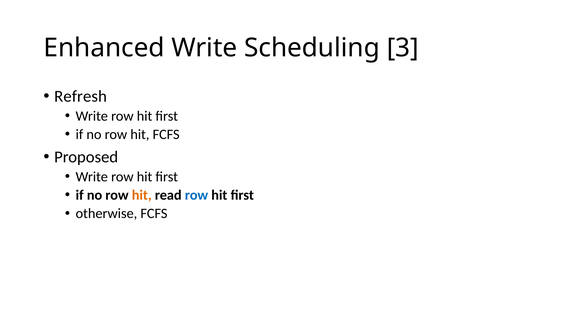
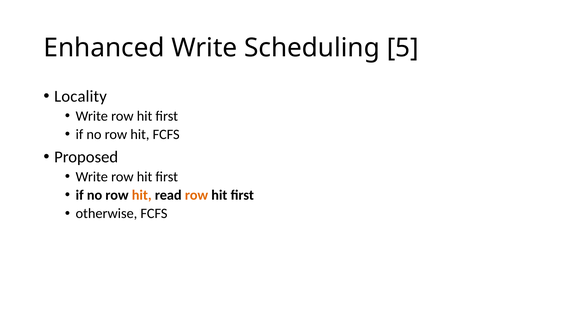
3: 3 -> 5
Refresh: Refresh -> Locality
row at (196, 195) colour: blue -> orange
